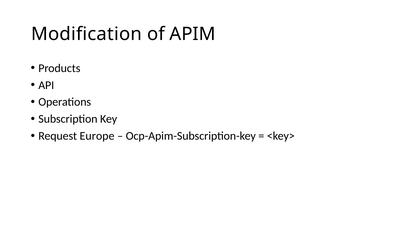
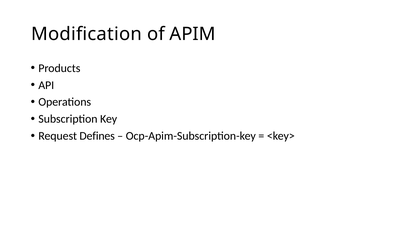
Europe: Europe -> Defines
